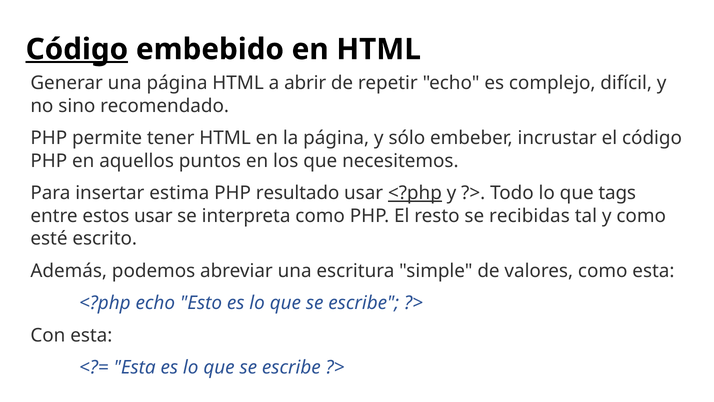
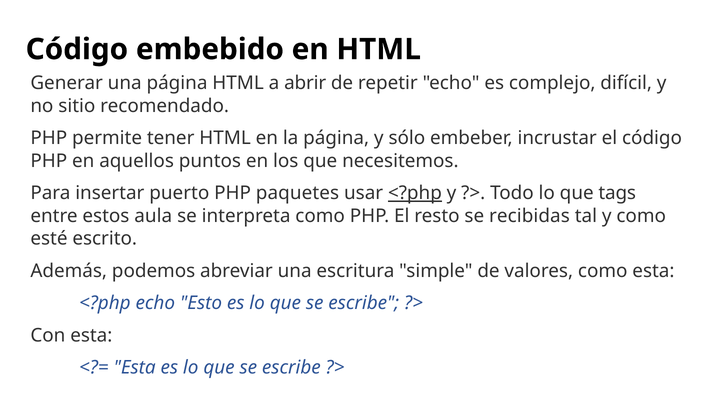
Código at (77, 49) underline: present -> none
sino: sino -> sitio
estima: estima -> puerto
resultado: resultado -> paquetes
estos usar: usar -> aula
